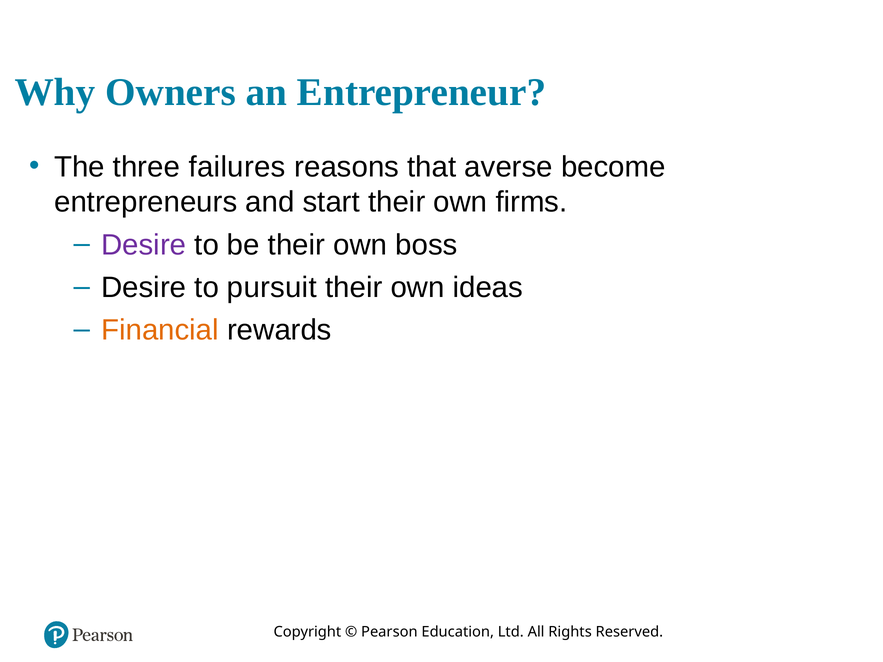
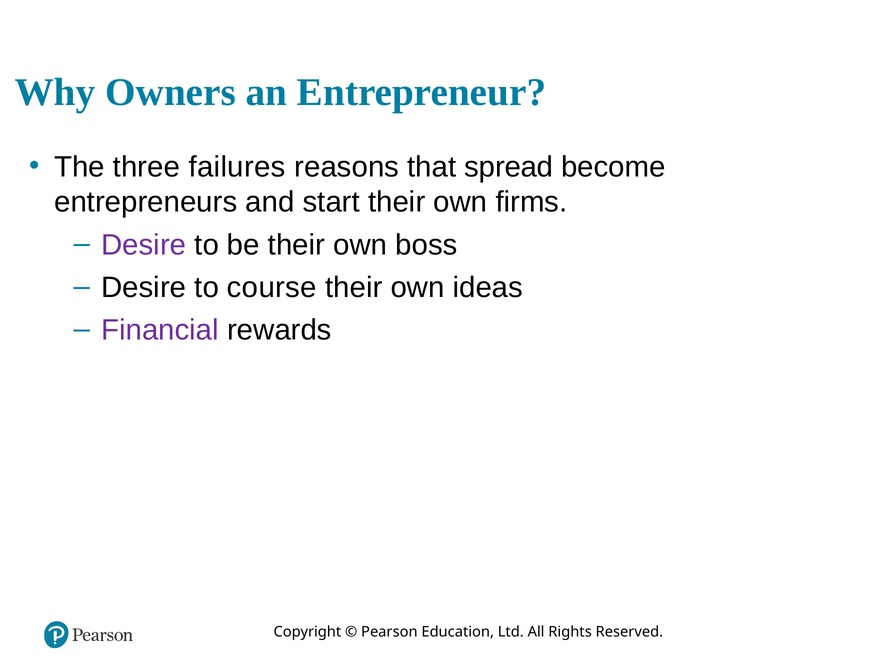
averse: averse -> spread
pursuit: pursuit -> course
Financial colour: orange -> purple
